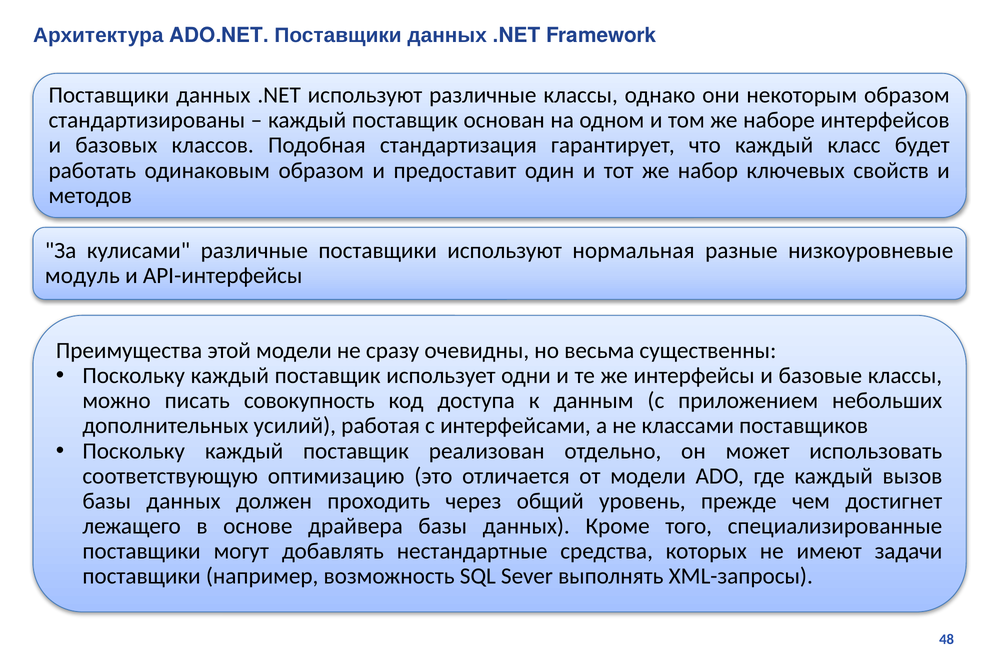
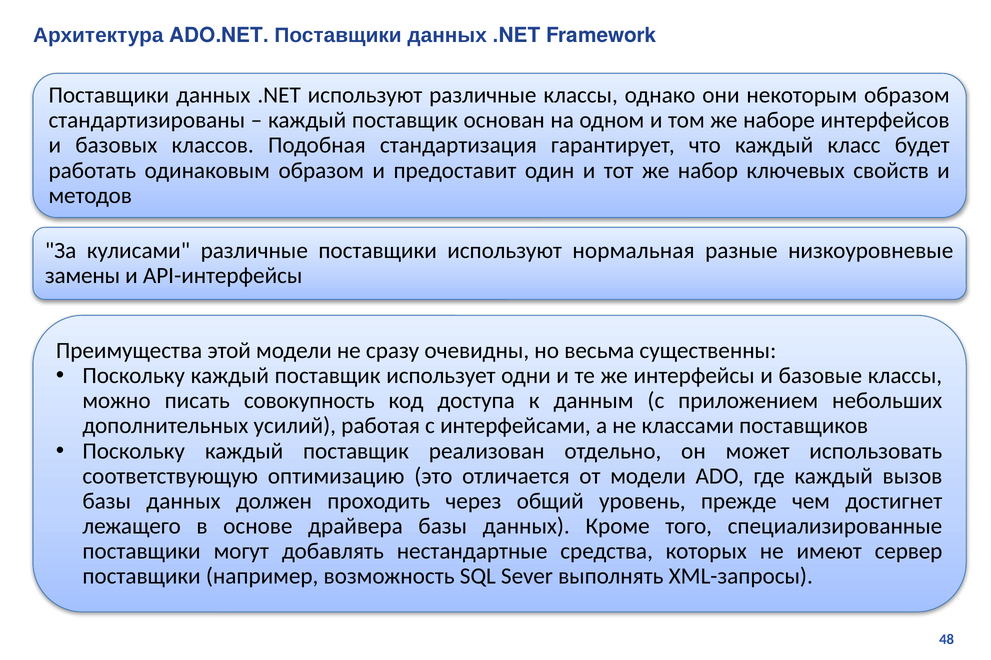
модуль: модуль -> замены
задачи: задачи -> сервер
